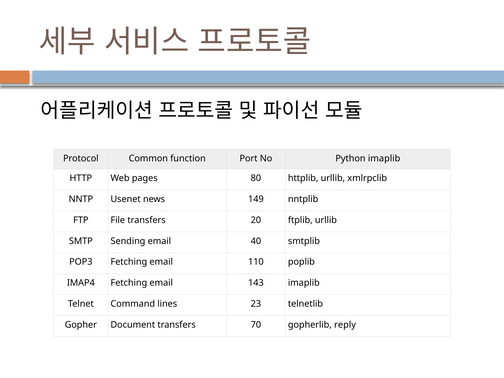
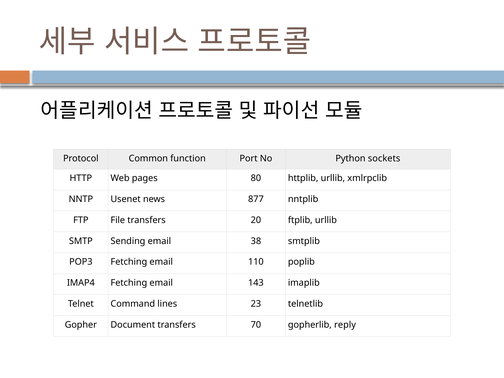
Python imaplib: imaplib -> sockets
149: 149 -> 877
40: 40 -> 38
